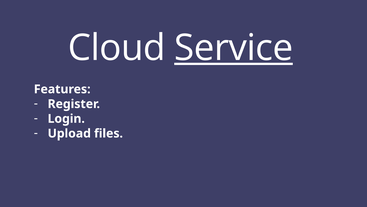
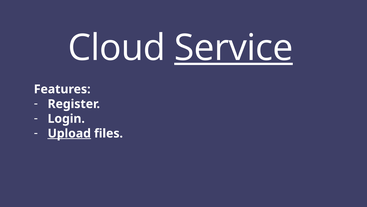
Upload underline: none -> present
